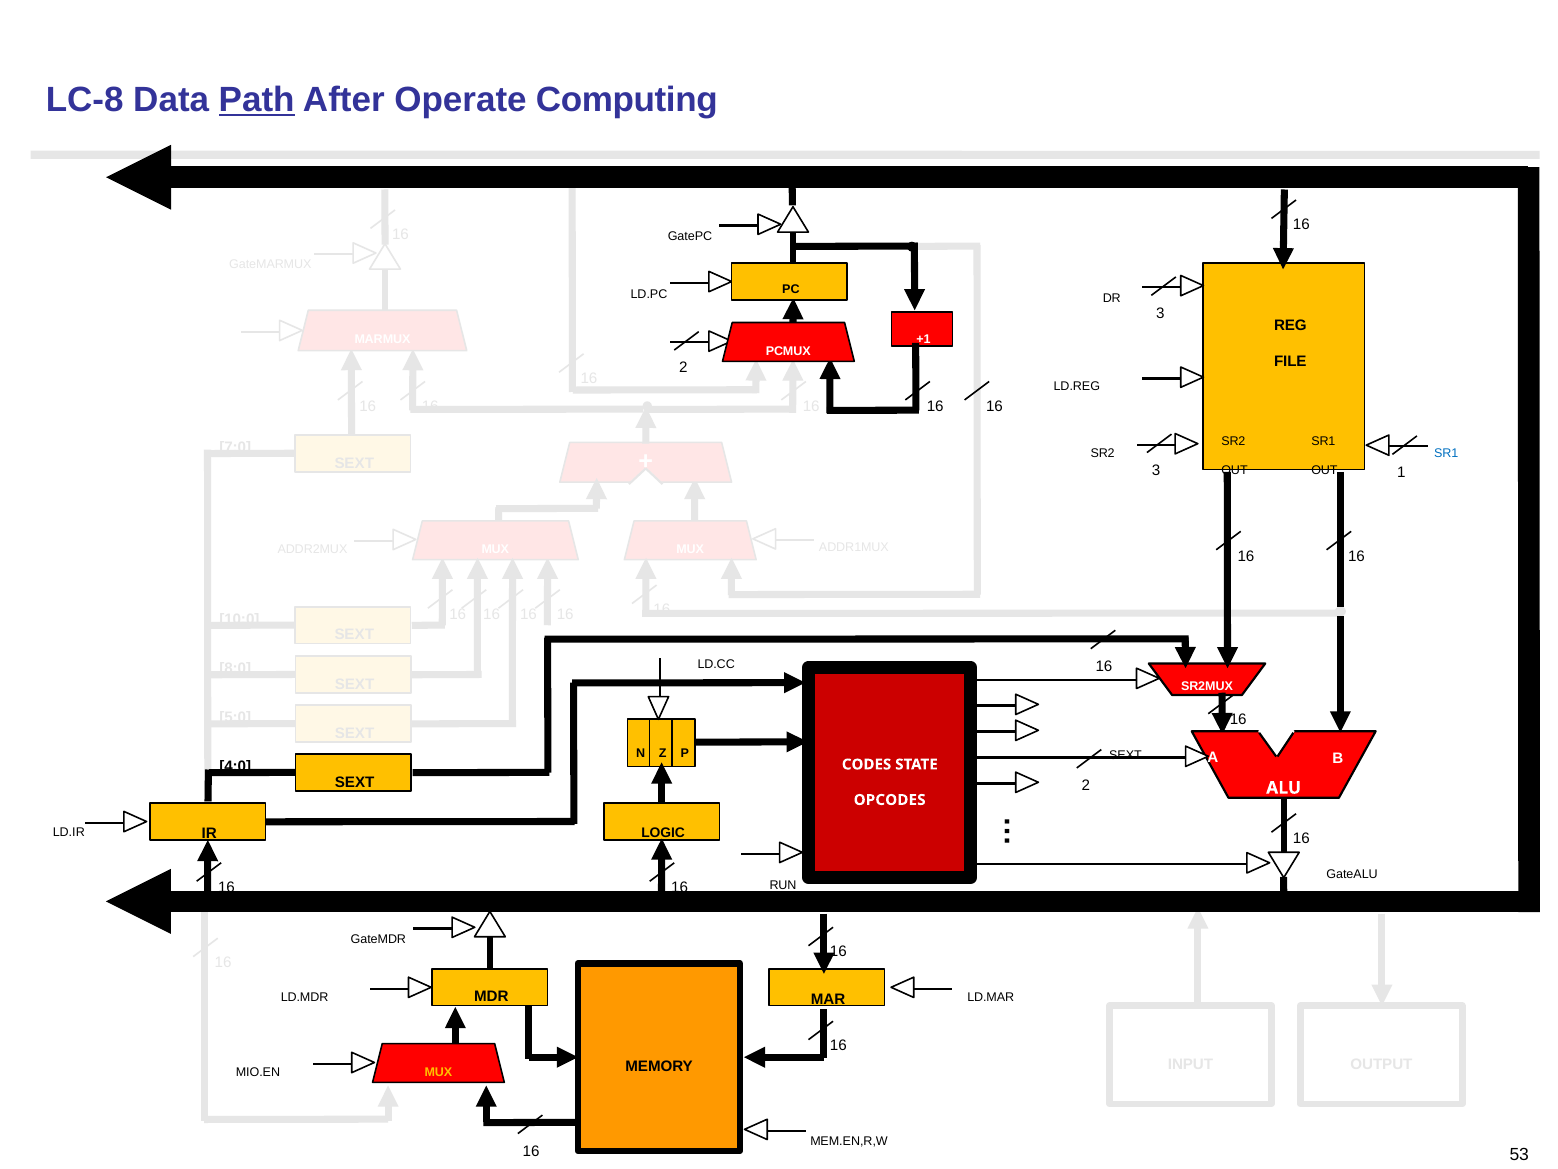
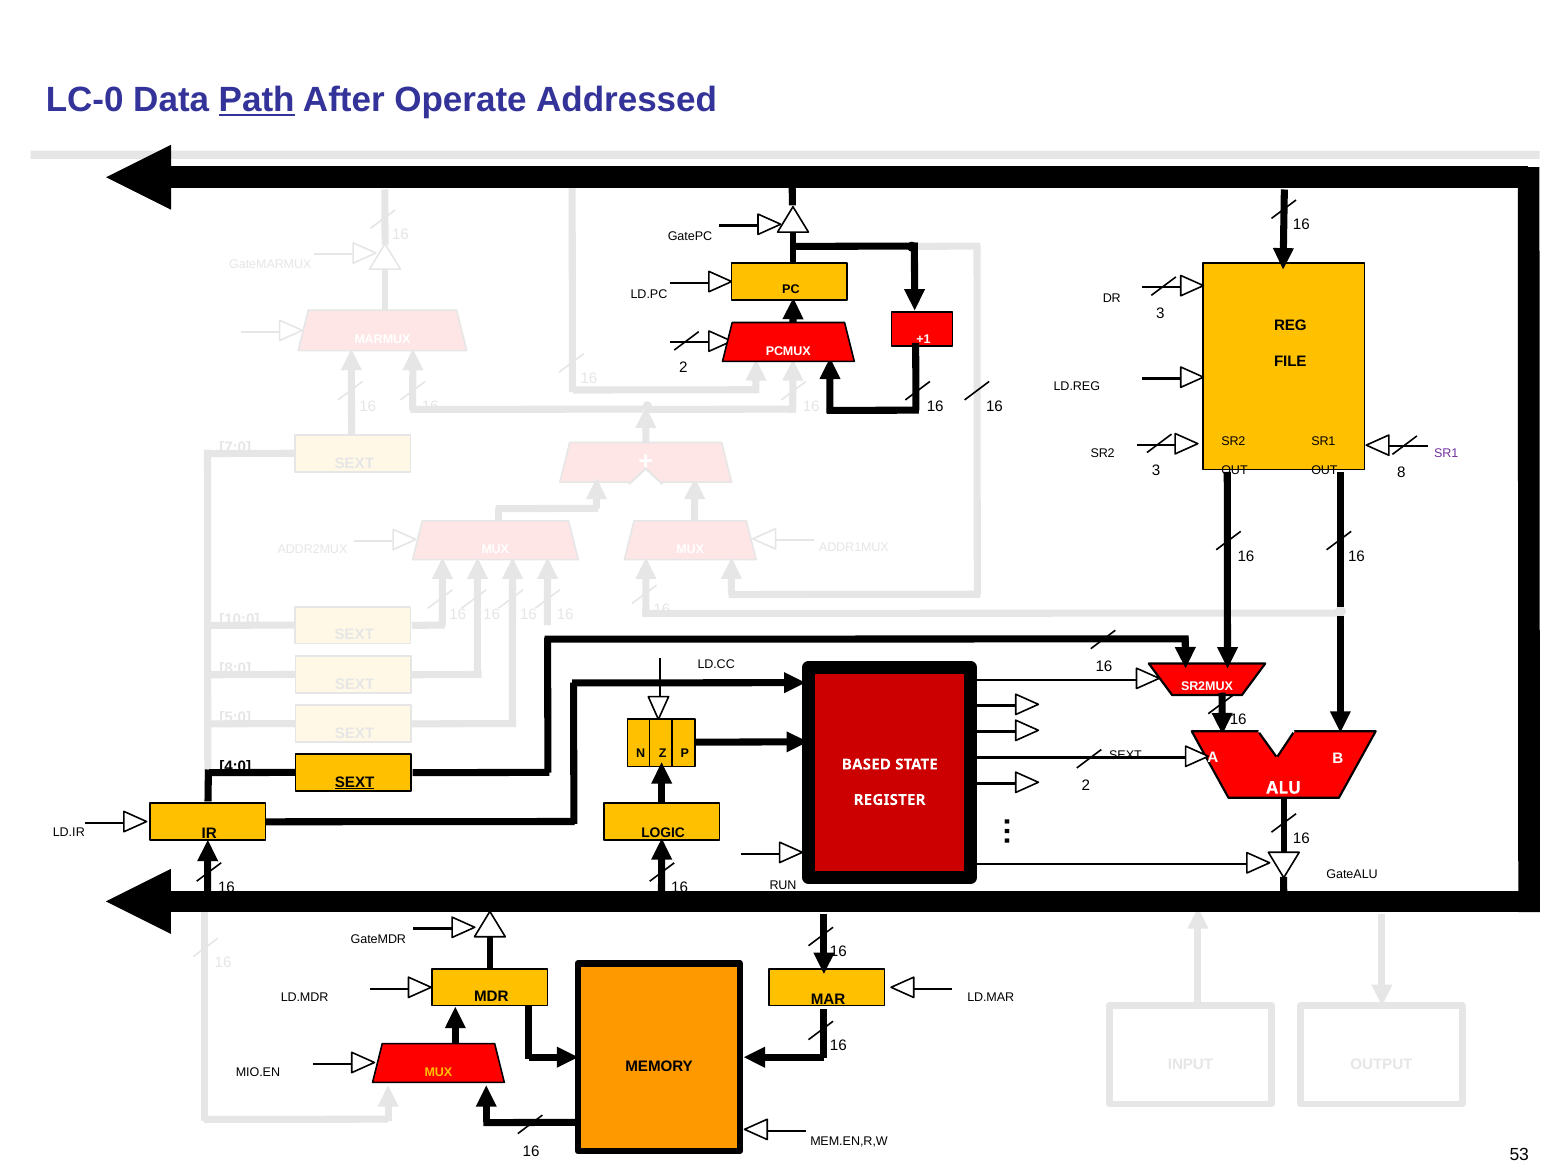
LC-8: LC-8 -> LC-0
Computing: Computing -> Addressed
SR1 at (1446, 453) colour: blue -> purple
1: 1 -> 8
CODES: CODES -> BASED
SEXT at (355, 782) underline: none -> present
OPCODES: OPCODES -> REGISTER
